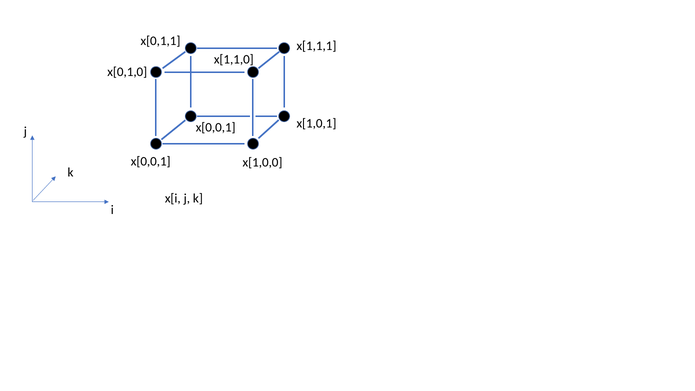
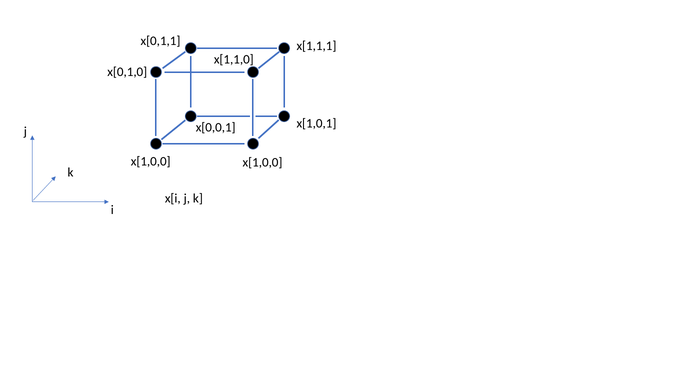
x[0,0,1 at (151, 161): x[0,0,1 -> x[1,0,0
